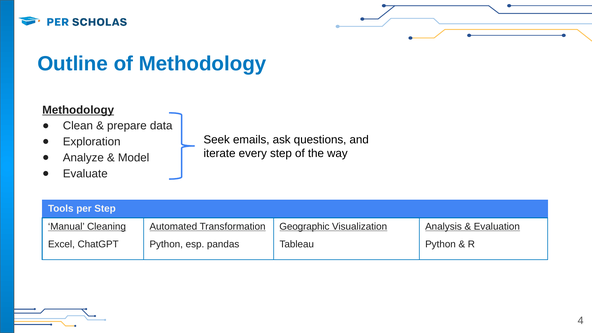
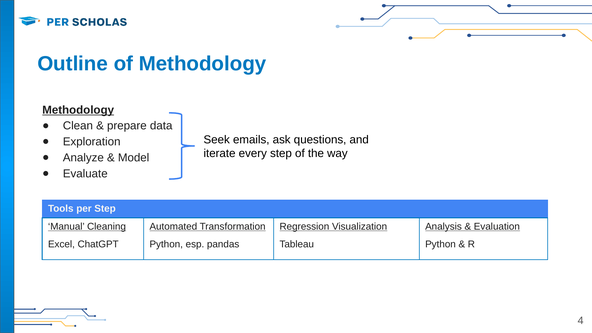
Geographic: Geographic -> Regression
